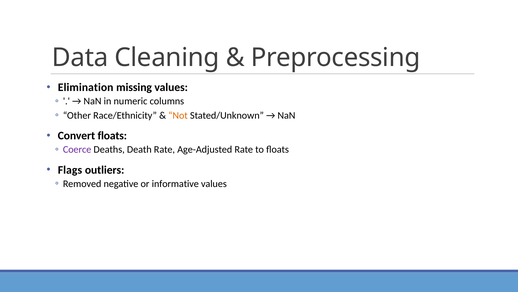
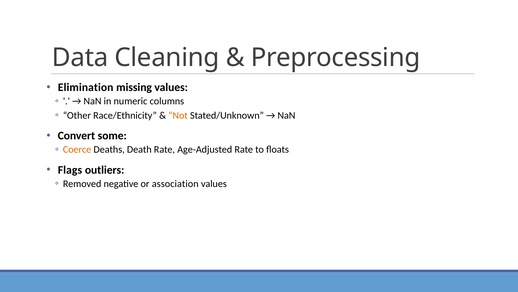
Convert floats: floats -> some
Coerce colour: purple -> orange
informative: informative -> association
